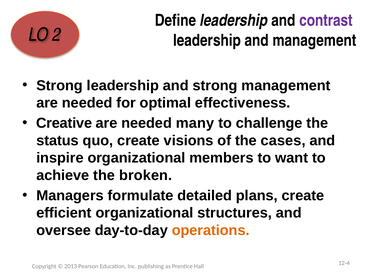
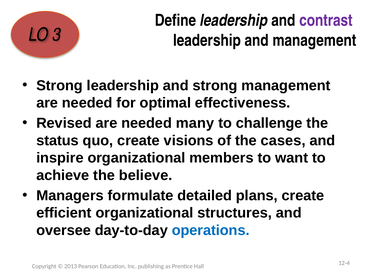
2: 2 -> 3
Creative: Creative -> Revised
broken: broken -> believe
operations colour: orange -> blue
